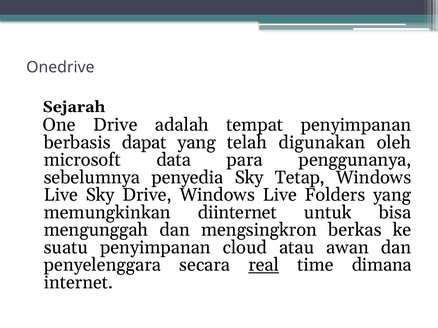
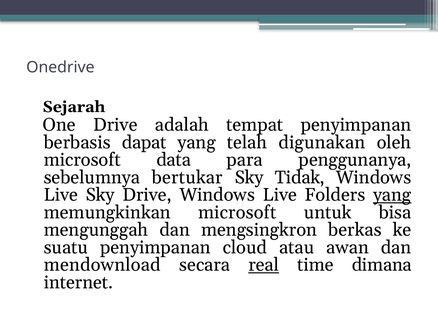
penyedia: penyedia -> bertukar
Tetap: Tetap -> Tidak
yang at (392, 195) underline: none -> present
memungkinkan diinternet: diinternet -> microsoft
penyelenggara: penyelenggara -> mendownload
